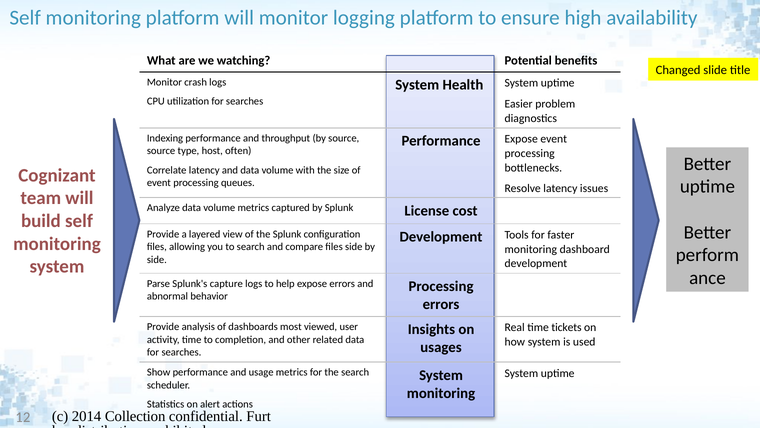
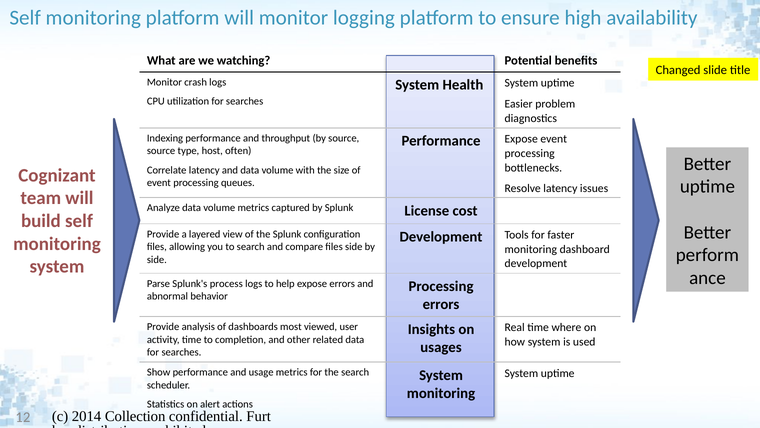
capture: capture -> process
tickets: tickets -> where
